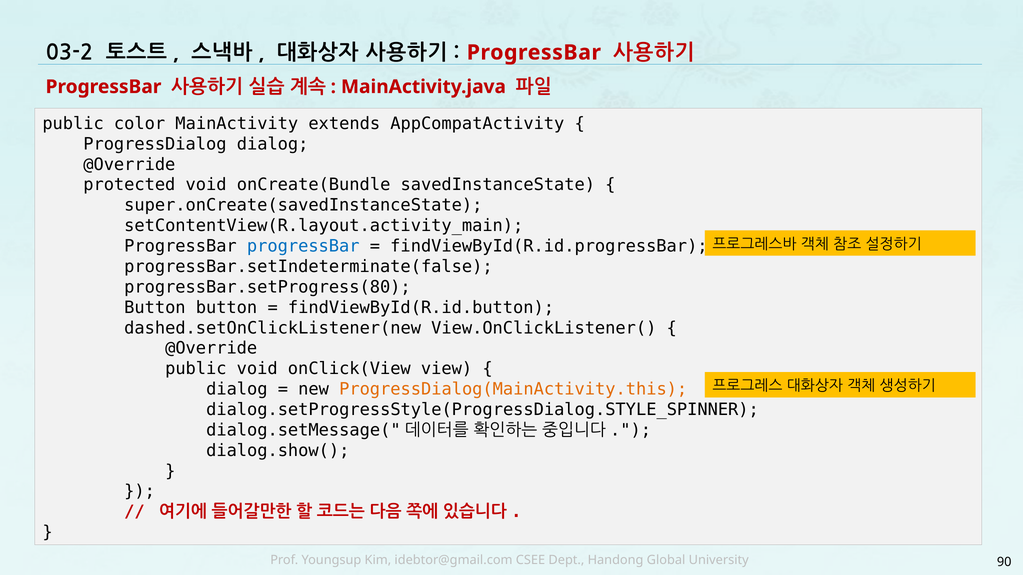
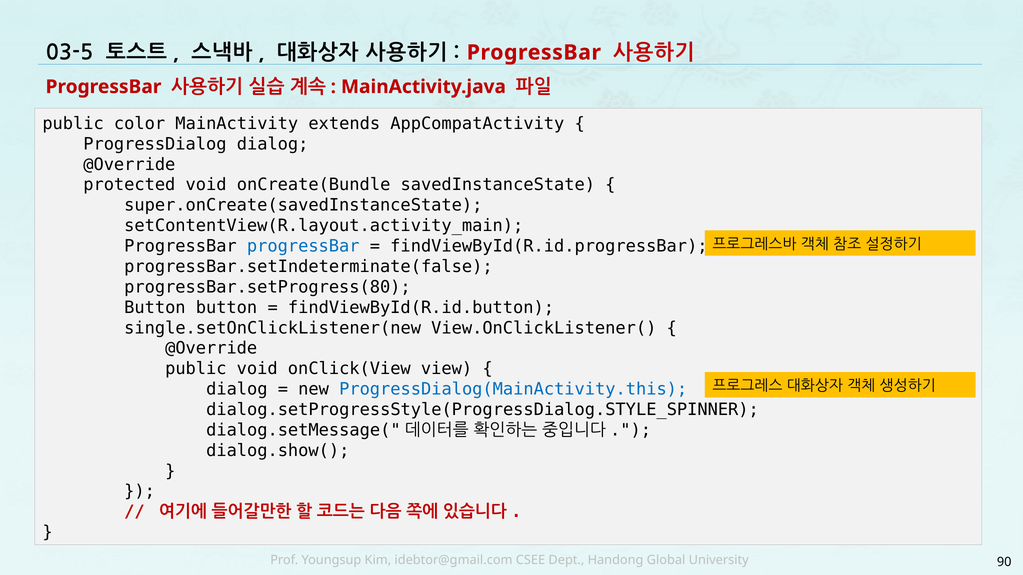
03-2: 03-2 -> 03-5
dashed.setOnClickListener(new: dashed.setOnClickListener(new -> single.setOnClickListener(new
ProgressDialog(MainActivity.this colour: orange -> blue
